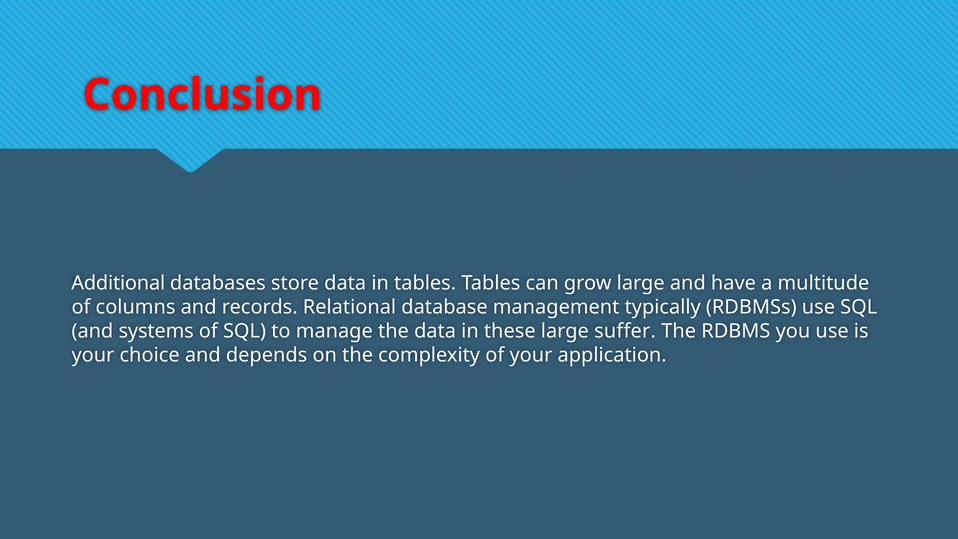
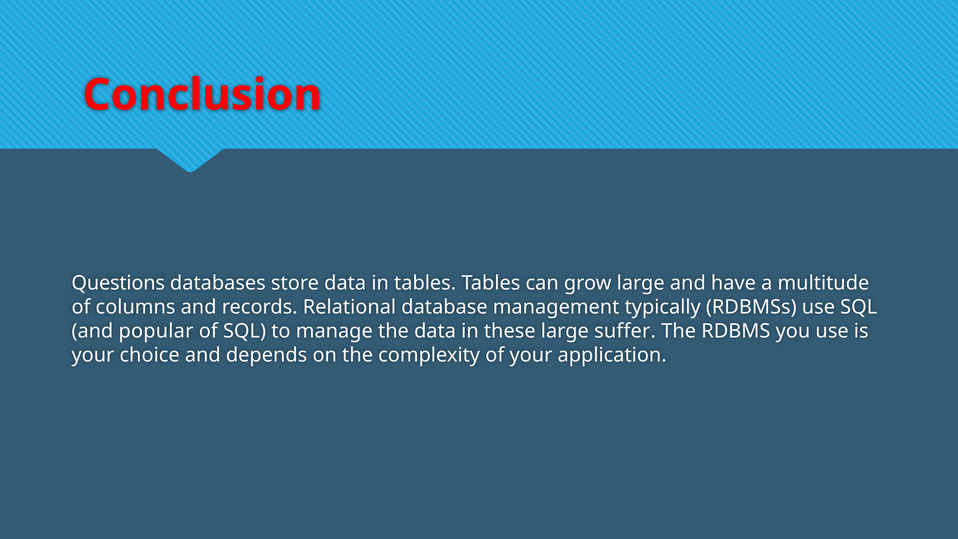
Additional: Additional -> Questions
systems: systems -> popular
